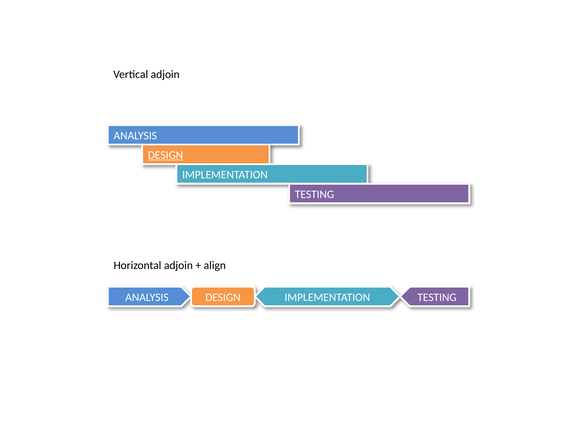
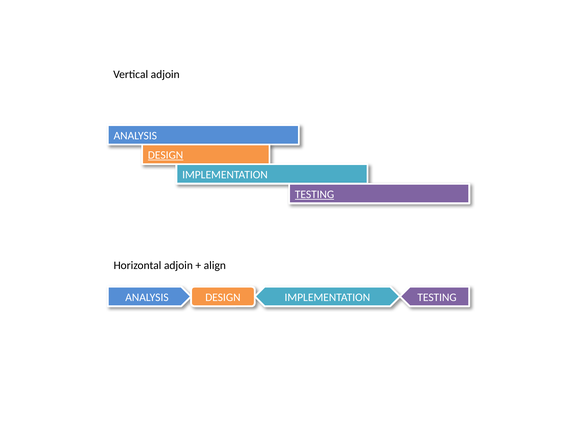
TESTING at (315, 194) underline: none -> present
